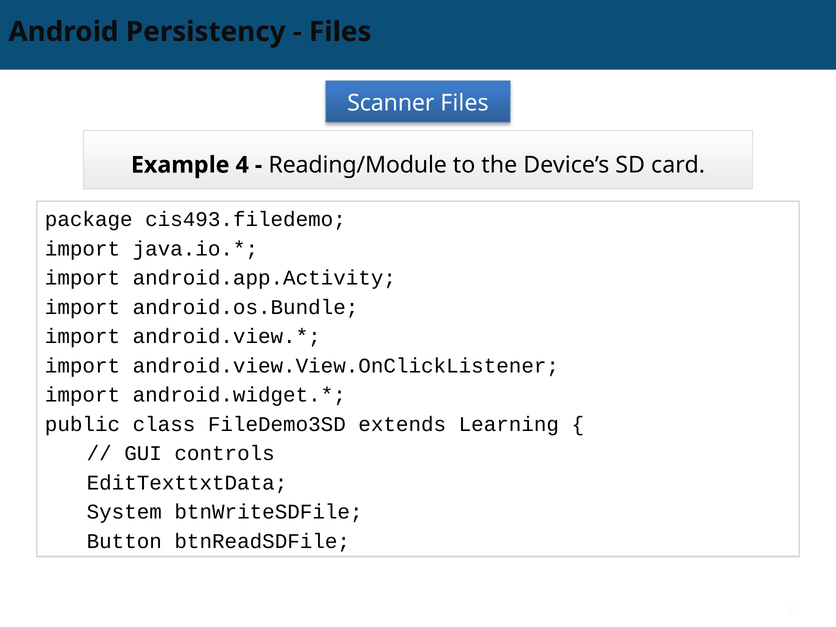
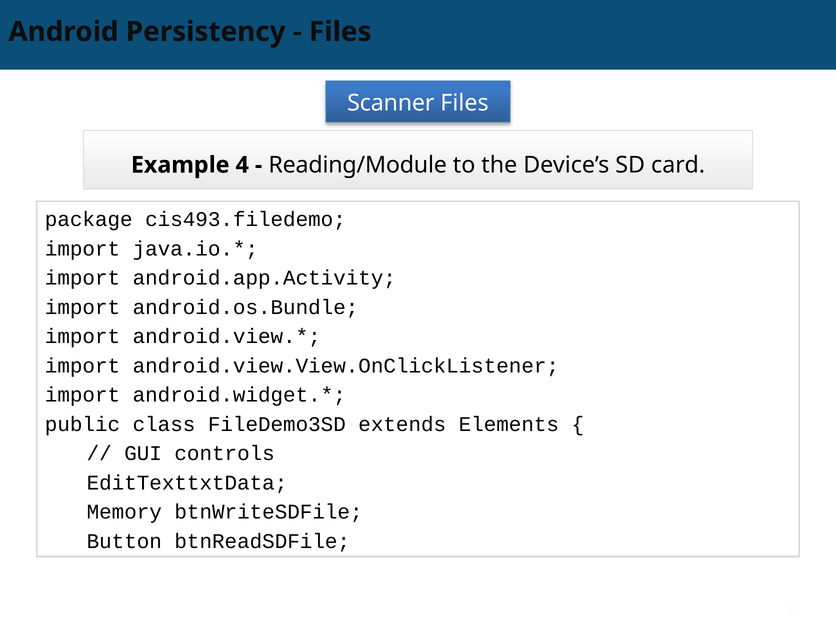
Learning: Learning -> Elements
System: System -> Memory
